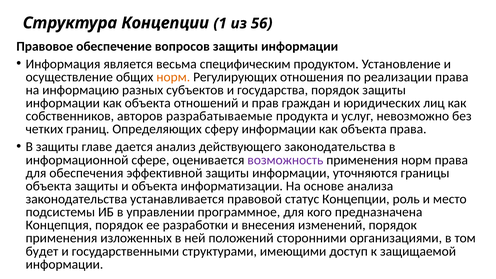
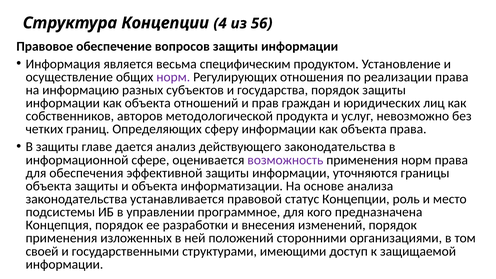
1: 1 -> 4
норм at (173, 77) colour: orange -> purple
разрабатываемые: разрабатываемые -> методологической
будет: будет -> своей
